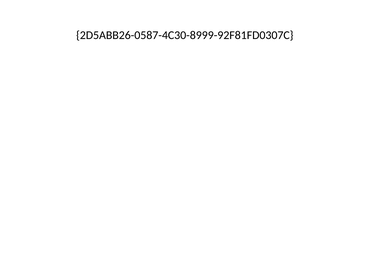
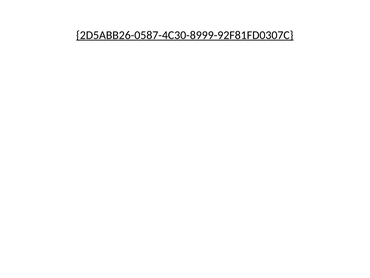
2D5ABB26-0587-4C30-8999-92F81FD0307C underline: none -> present
